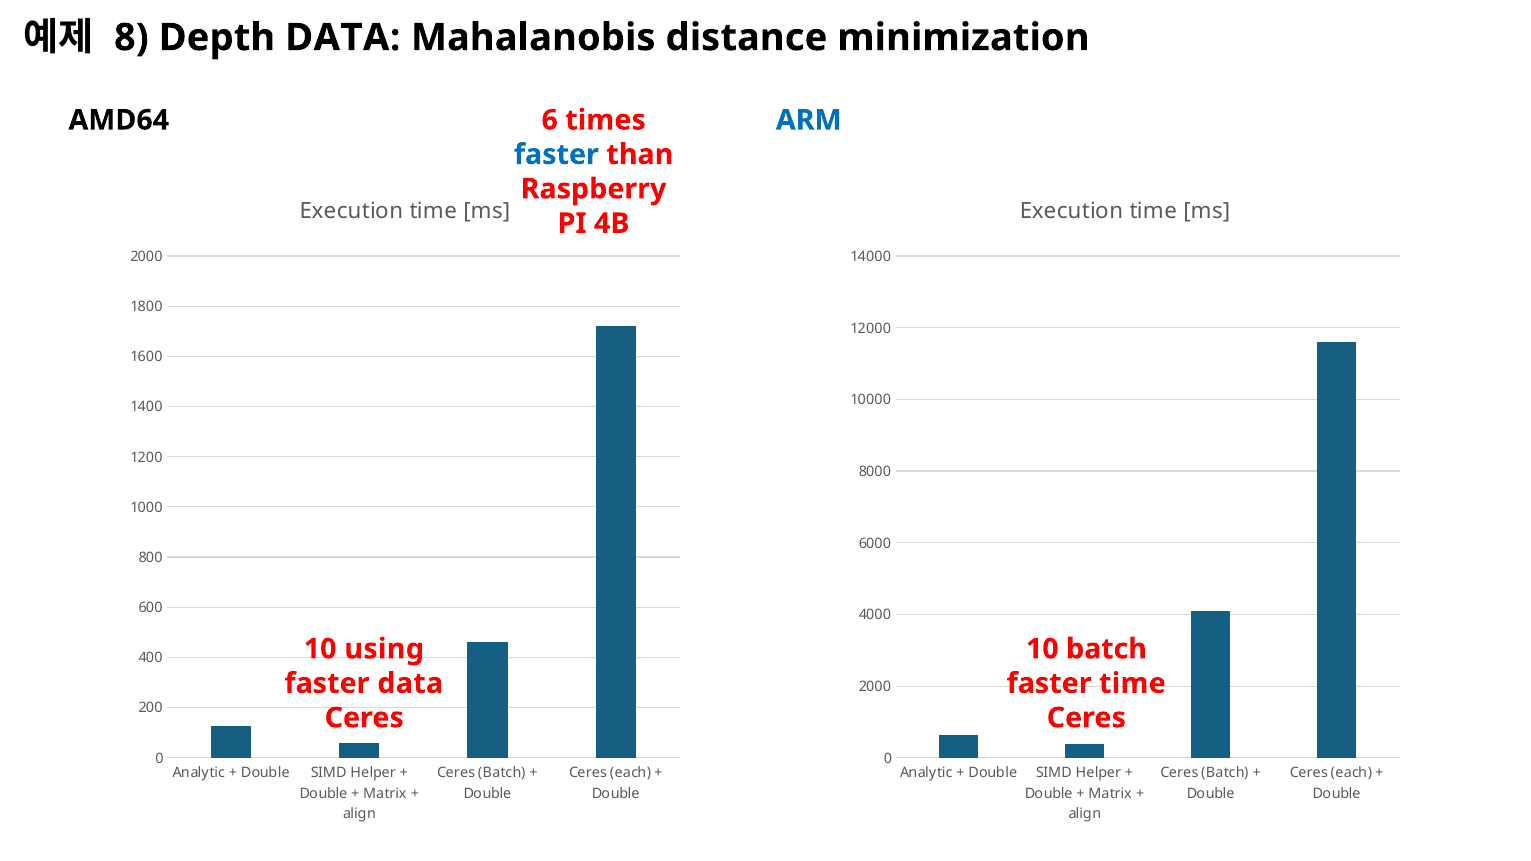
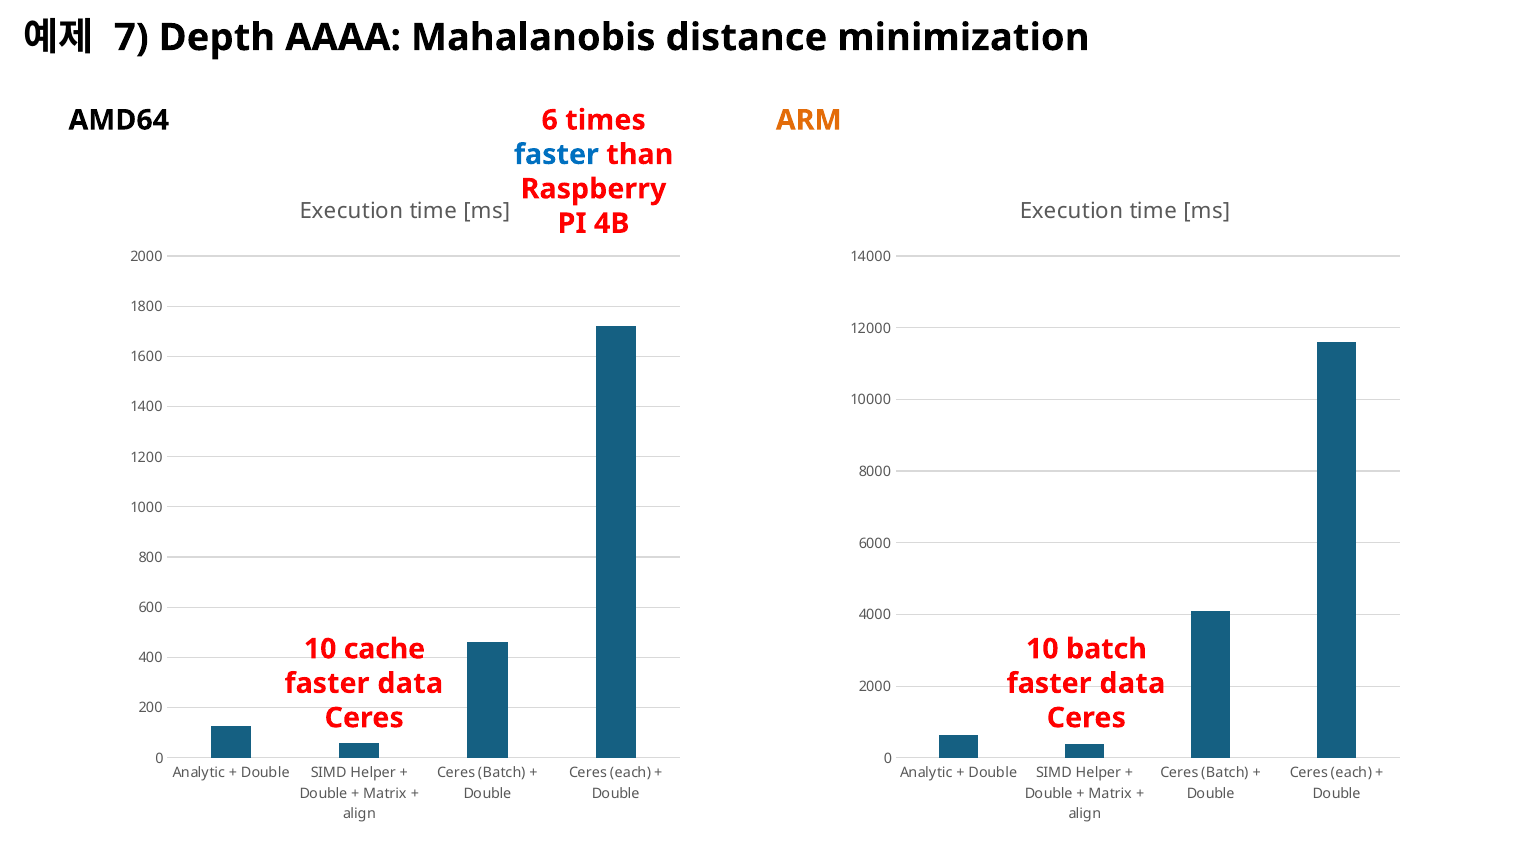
8: 8 -> 7
Depth DATA: DATA -> AAAA
ARM colour: blue -> orange
using: using -> cache
time at (1132, 684): time -> data
